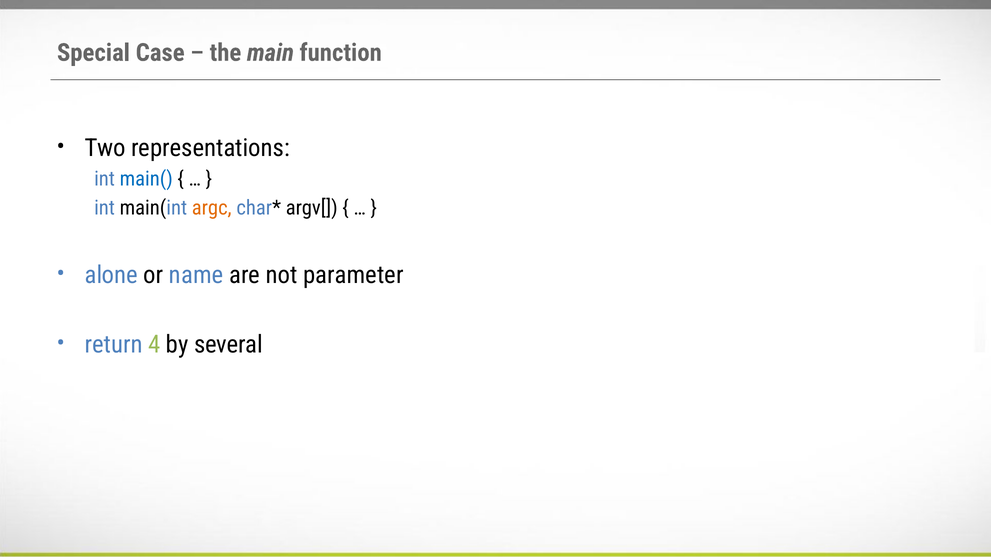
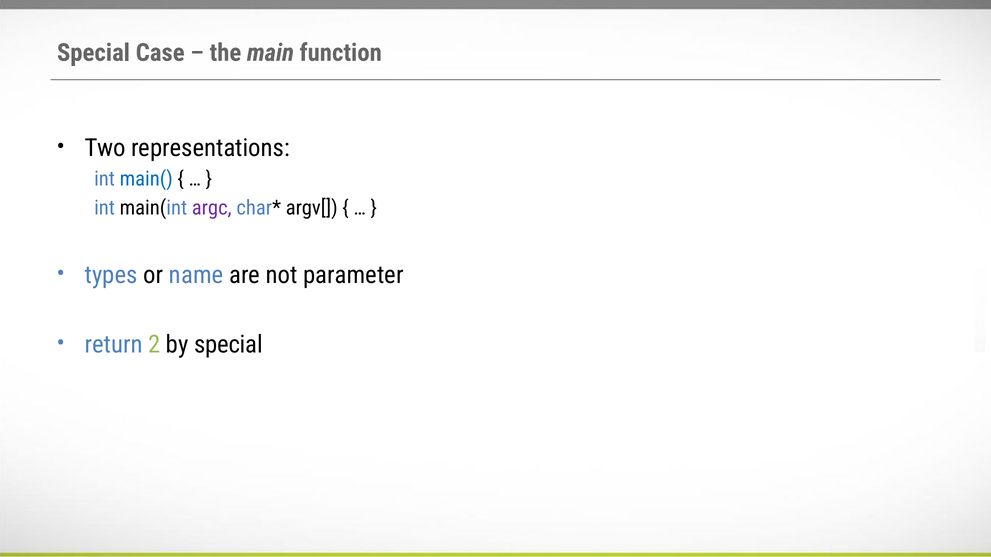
argc colour: orange -> purple
alone: alone -> types
4: 4 -> 2
by several: several -> special
